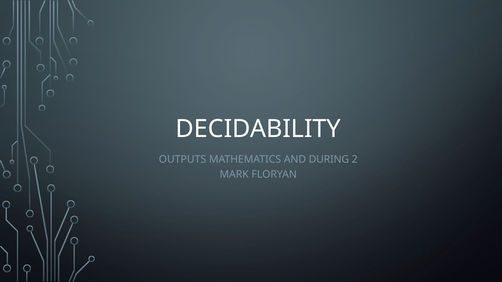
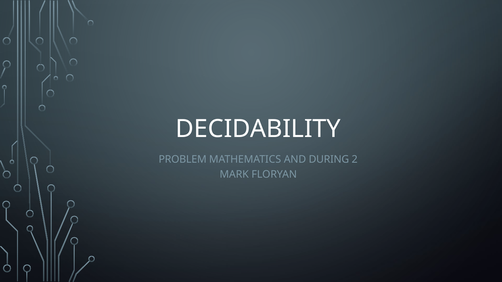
OUTPUTS: OUTPUTS -> PROBLEM
